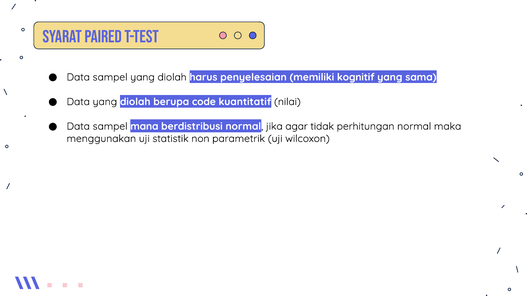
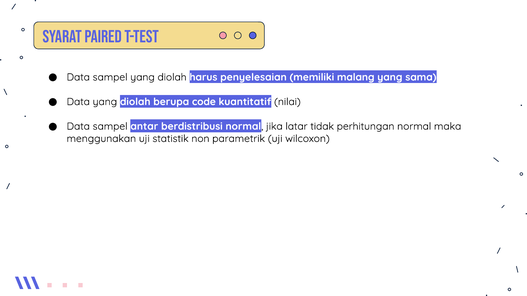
kognitif: kognitif -> malang
mana: mana -> antar
agar: agar -> latar
